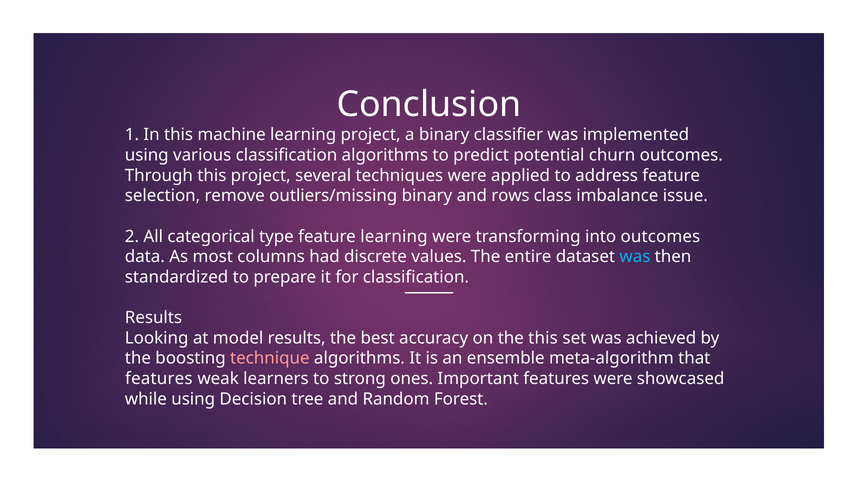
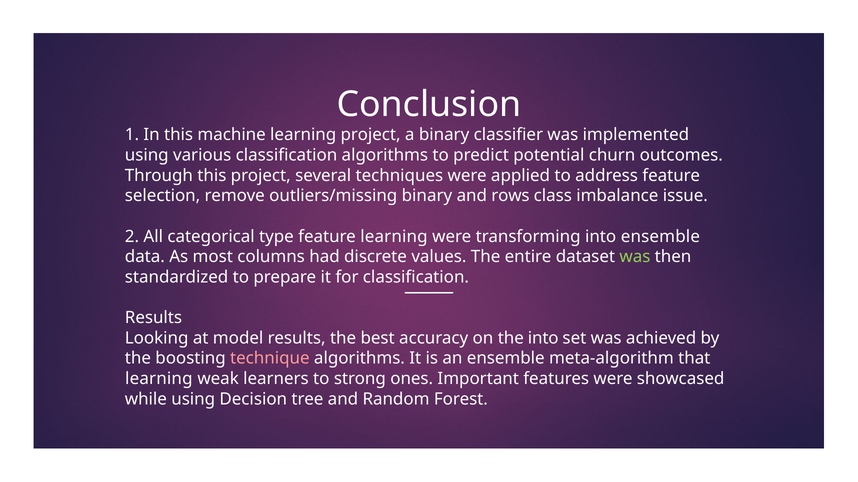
into outcomes: outcomes -> ensemble
was at (635, 257) colour: light blue -> light green
the this: this -> into
features at (159, 379): features -> learning
